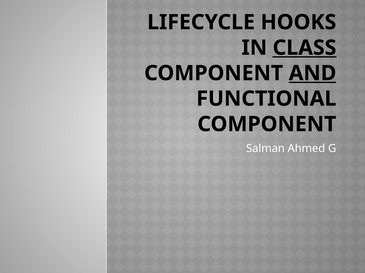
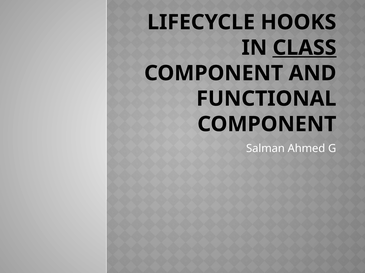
AND underline: present -> none
